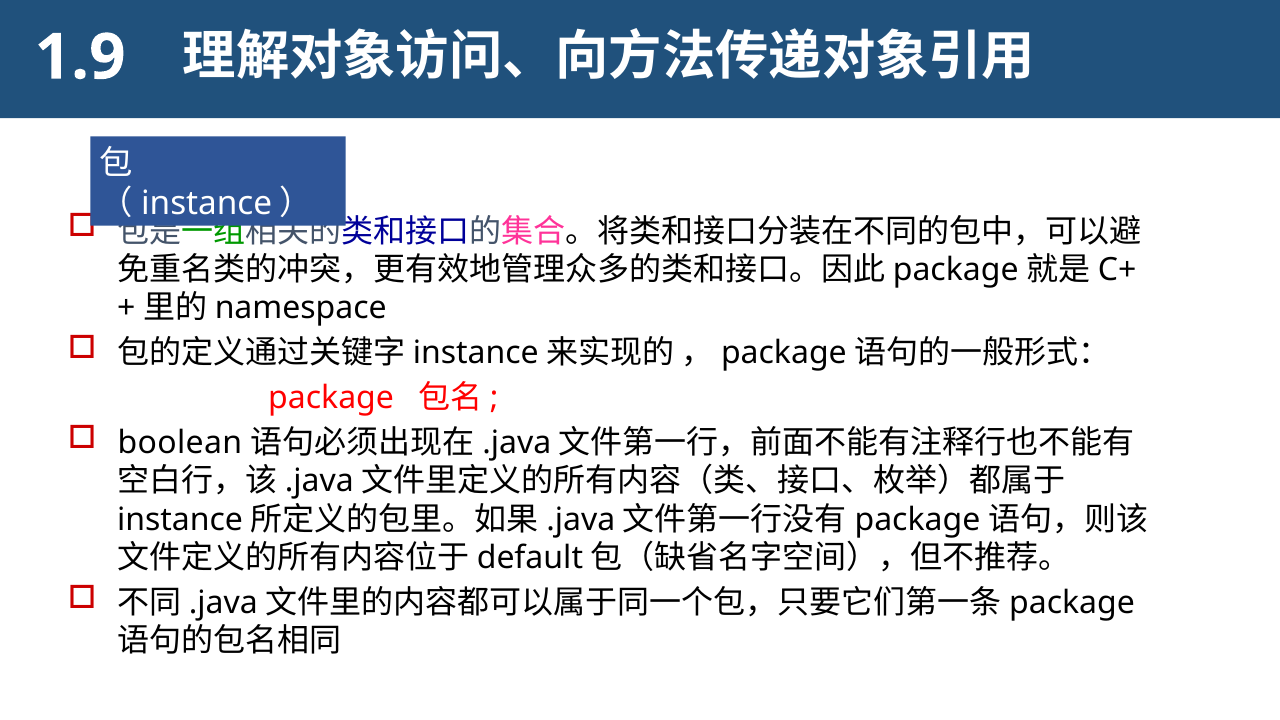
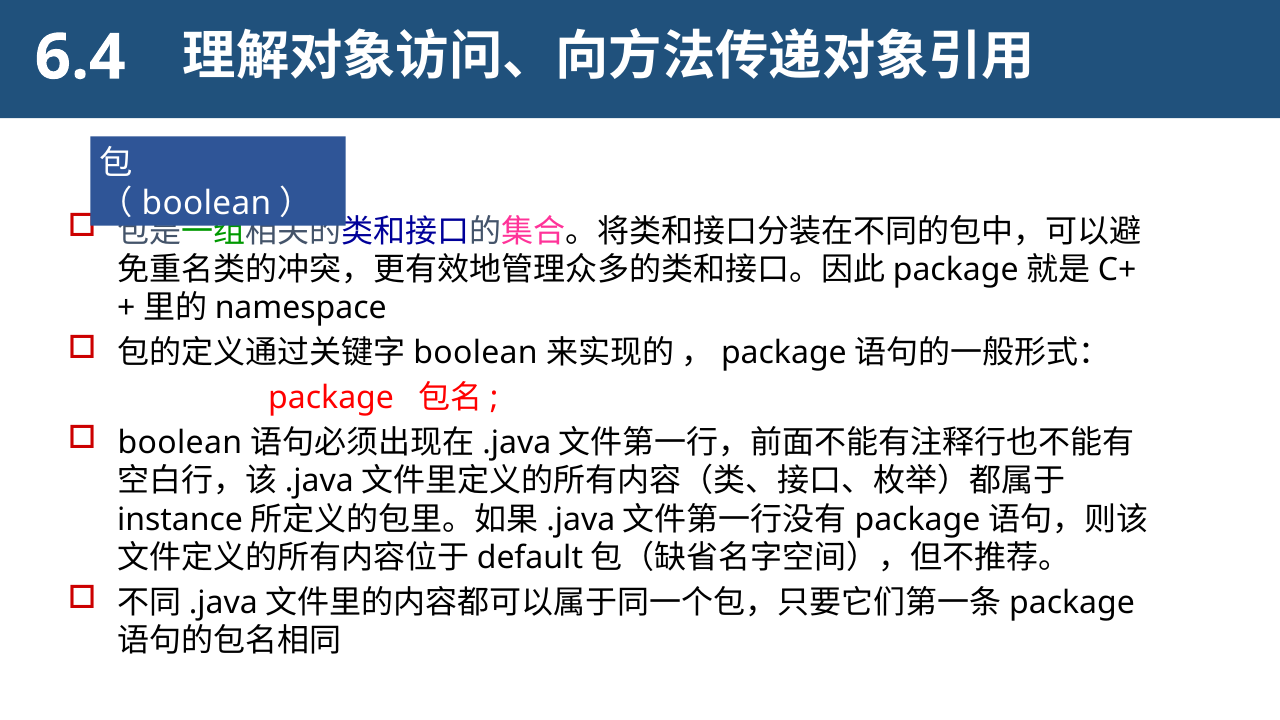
1.9: 1.9 -> 6.4
instance at (207, 203): instance -> boolean
instance at (476, 353): instance -> boolean
